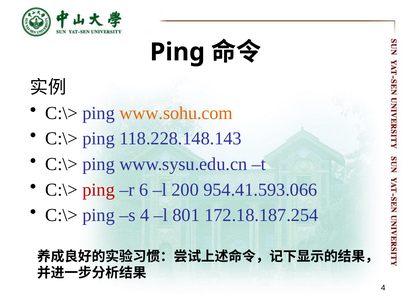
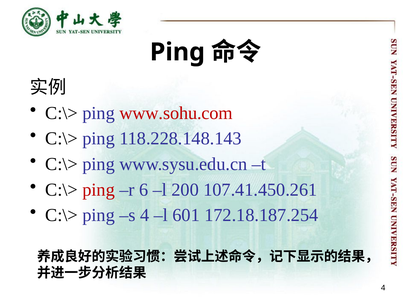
www.sohu.com colour: orange -> red
954.41.593.066: 954.41.593.066 -> 107.41.450.261
801: 801 -> 601
